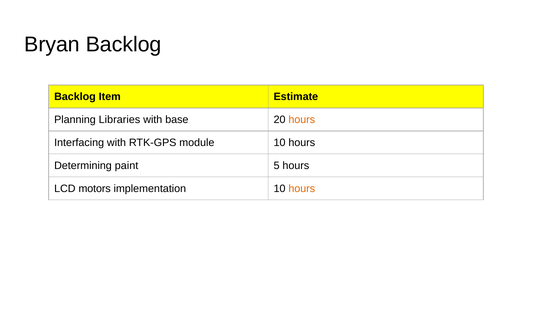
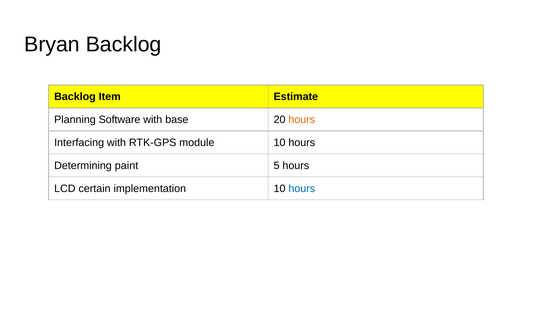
Libraries: Libraries -> Software
motors: motors -> certain
hours at (302, 188) colour: orange -> blue
